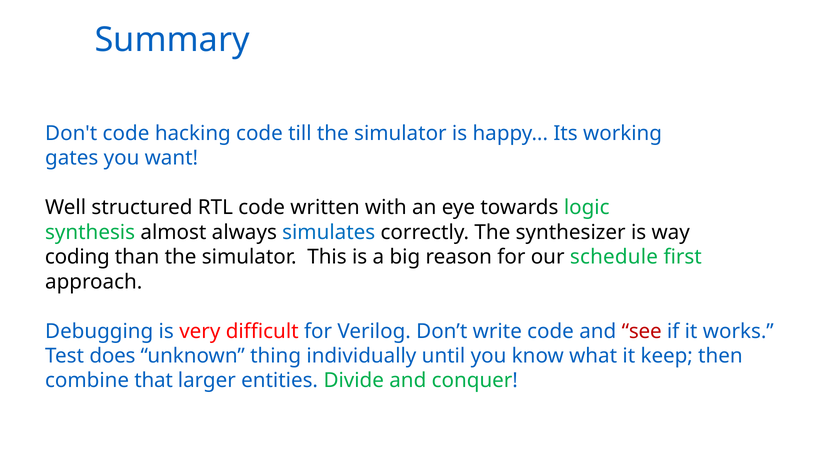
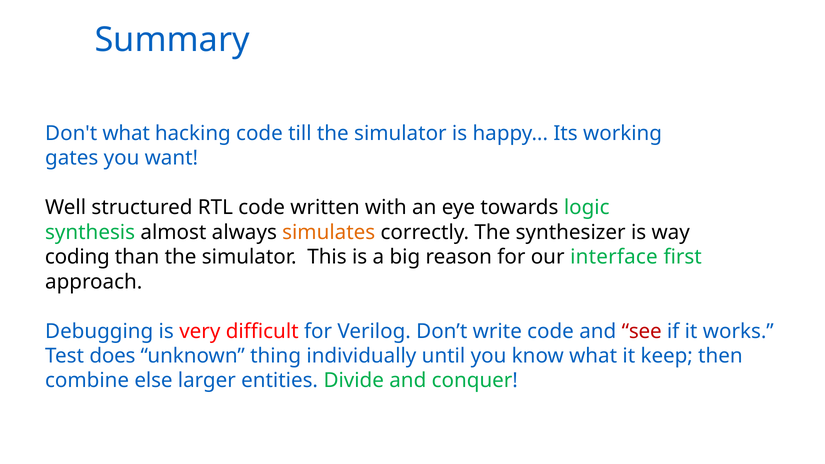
Don't code: code -> what
simulates colour: blue -> orange
schedule: schedule -> interface
that: that -> else
